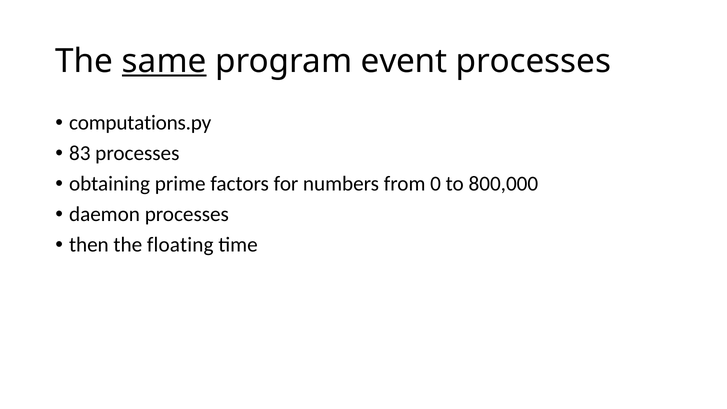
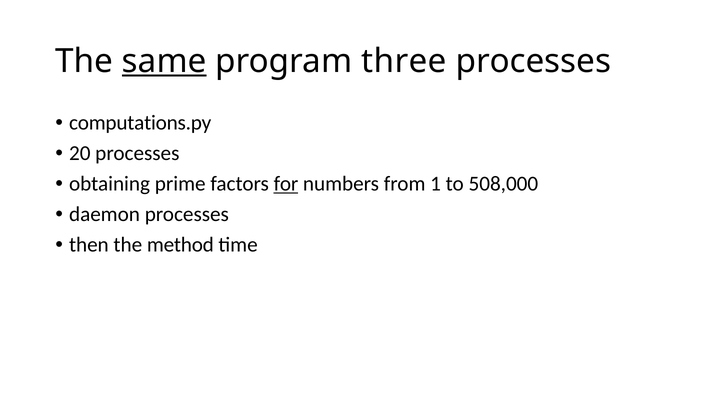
event: event -> three
83: 83 -> 20
for underline: none -> present
0: 0 -> 1
800,000: 800,000 -> 508,000
floating: floating -> method
